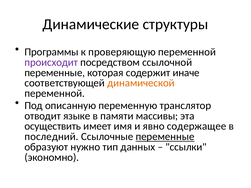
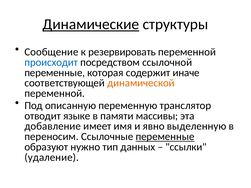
Динамические underline: none -> present
Программы: Программы -> Сообщение
проверяющую: проверяющую -> резервировать
происходит colour: purple -> blue
осуществить: осуществить -> добавление
содержащее: содержащее -> выделенную
последний: последний -> переносим
экономно: экономно -> удаление
